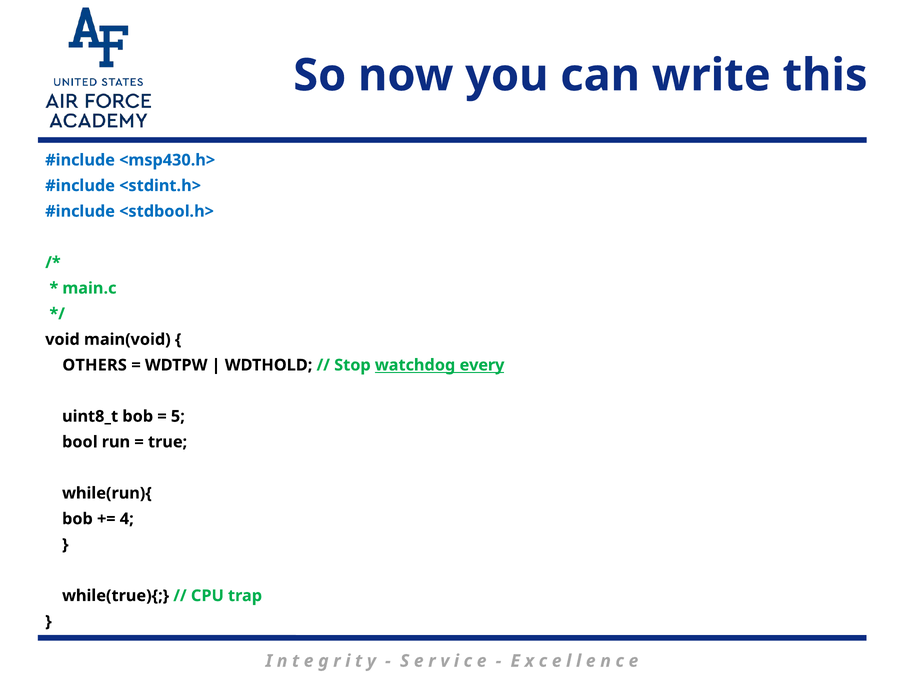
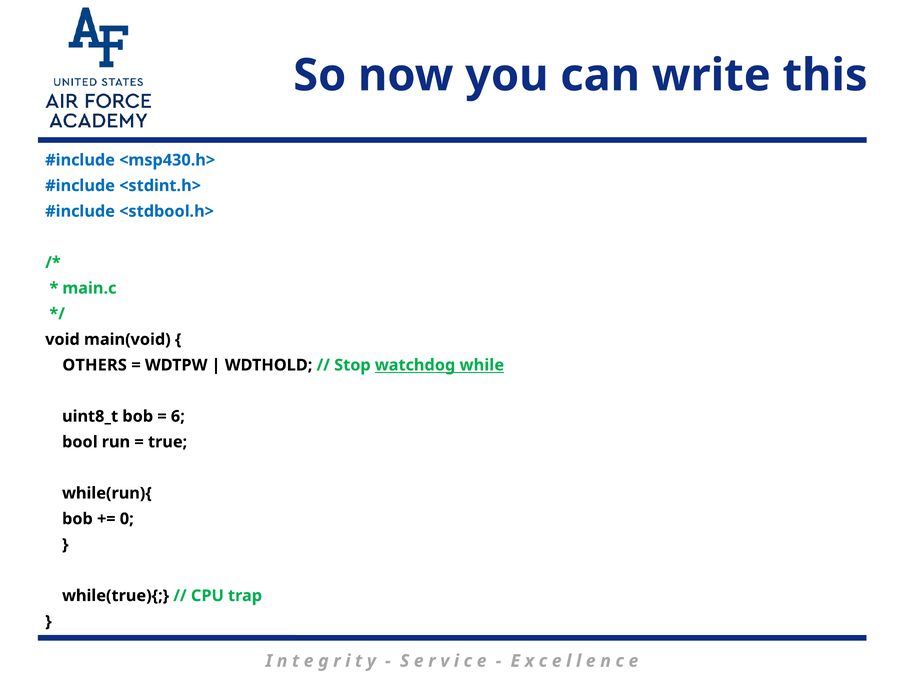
every: every -> while
5: 5 -> 6
4: 4 -> 0
